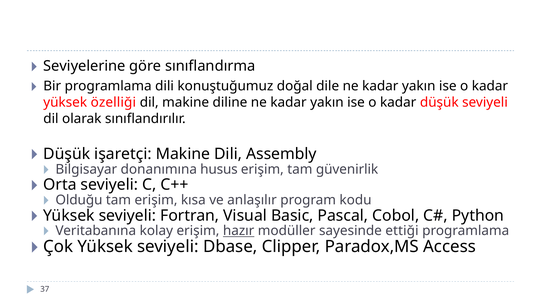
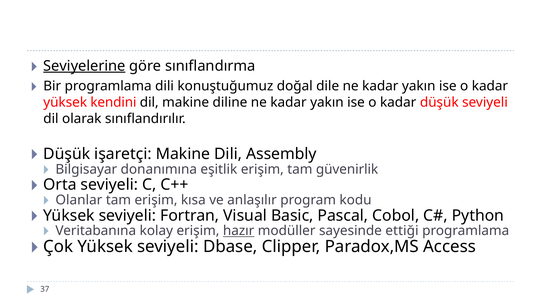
Seviyelerine underline: none -> present
özelliği: özelliği -> kendini
husus: husus -> eşitlik
Olduğu: Olduğu -> Olanlar
